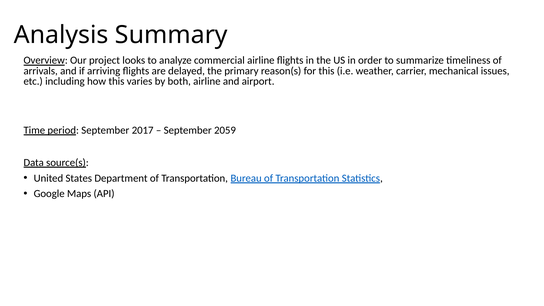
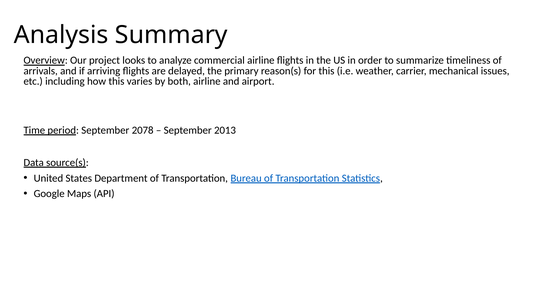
2017: 2017 -> 2078
2059: 2059 -> 2013
